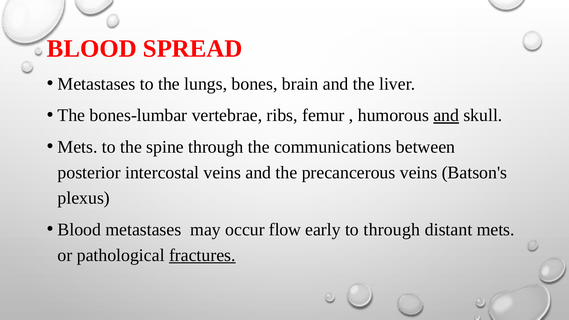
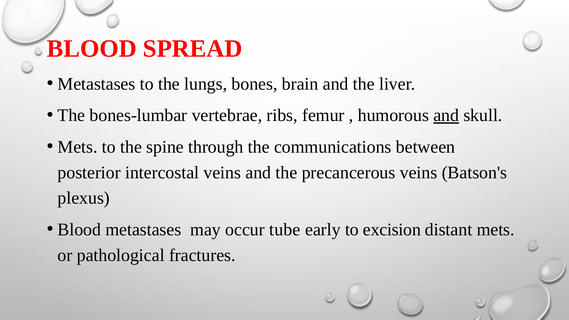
flow: flow -> tube
to through: through -> excision
fractures underline: present -> none
